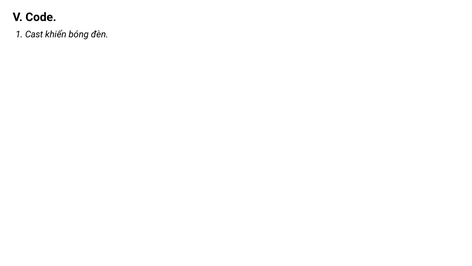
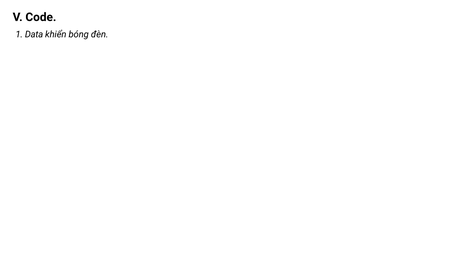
Cast: Cast -> Data
